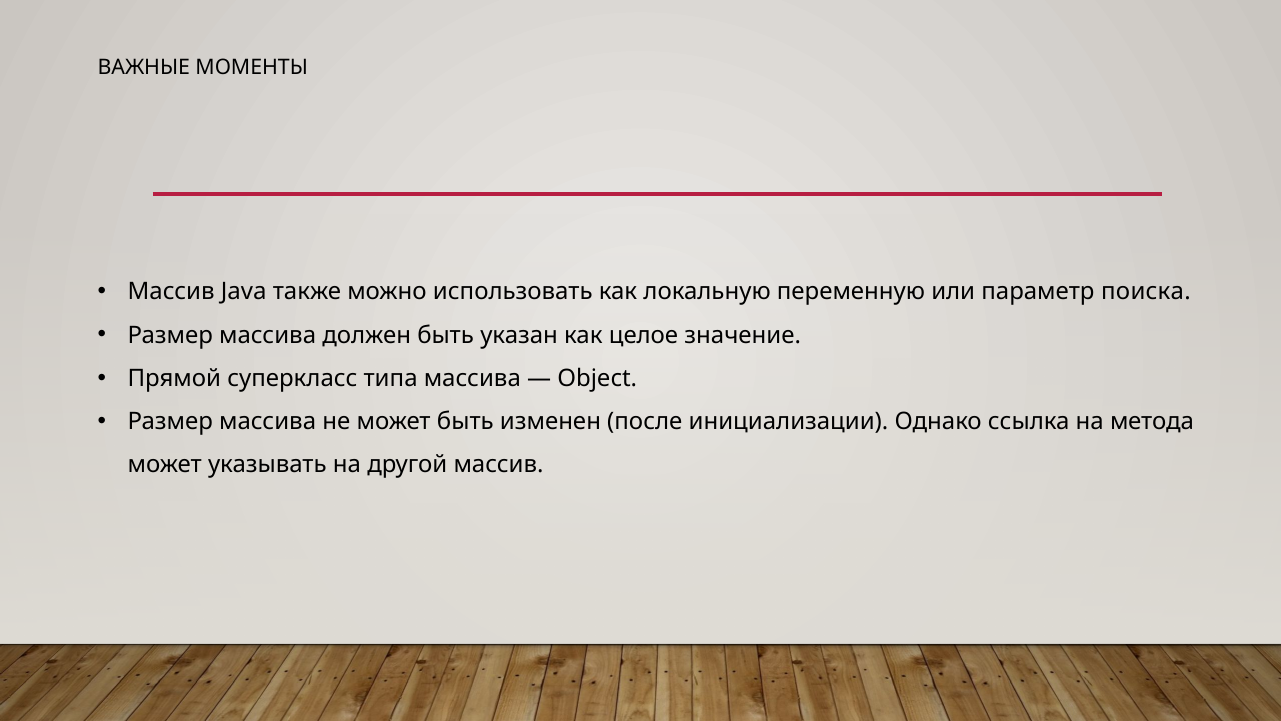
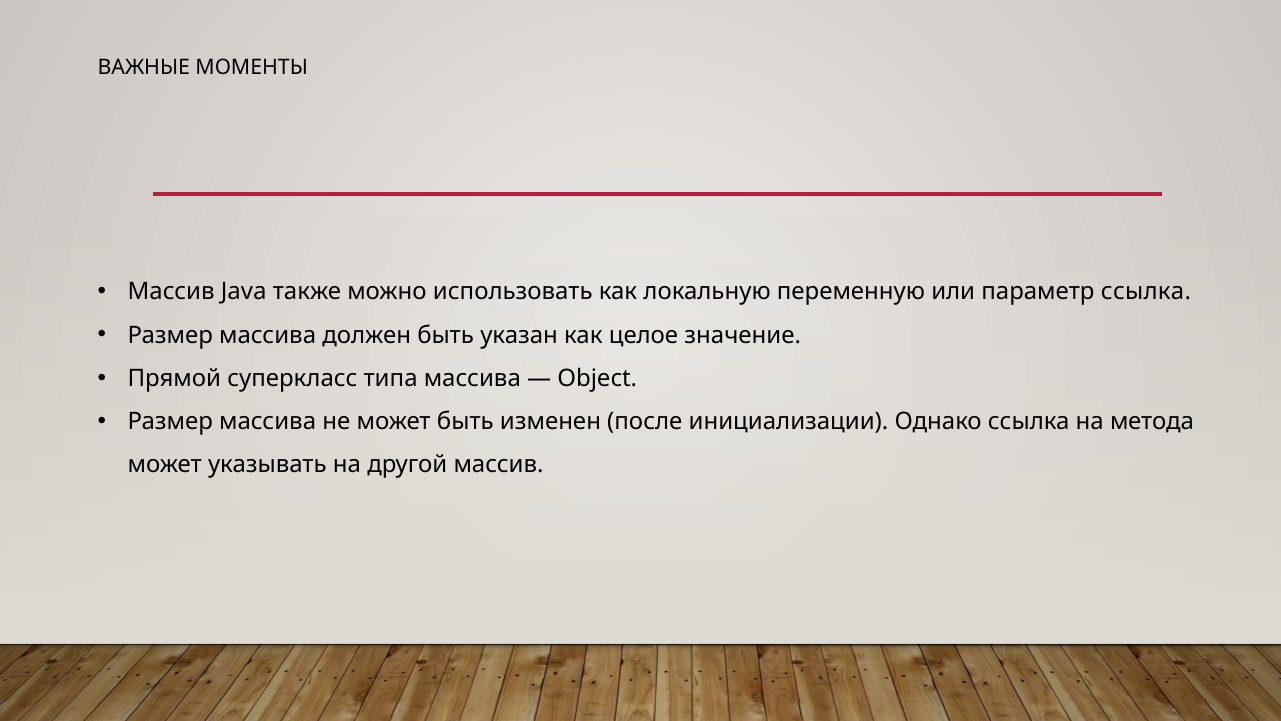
параметр поиска: поиска -> ссылка
